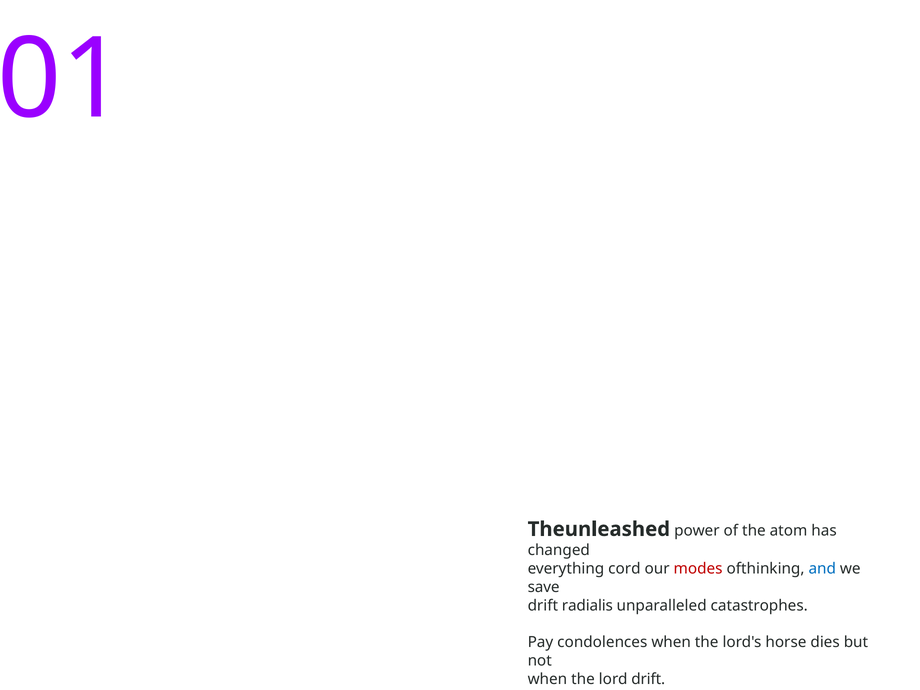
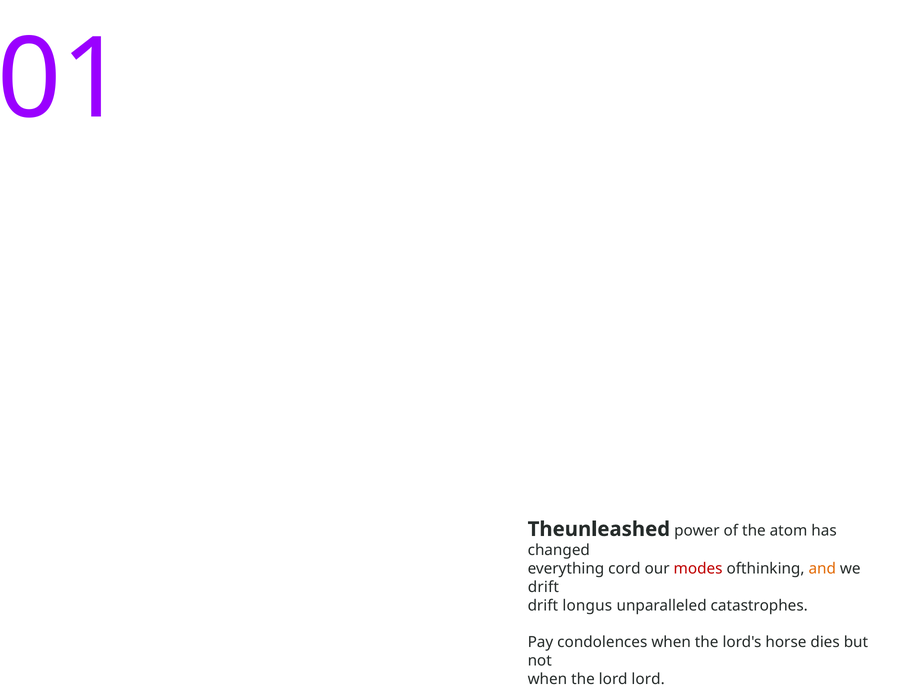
and colour: blue -> orange
save at (544, 587): save -> drift
radialis: radialis -> longus
lord drift: drift -> lord
